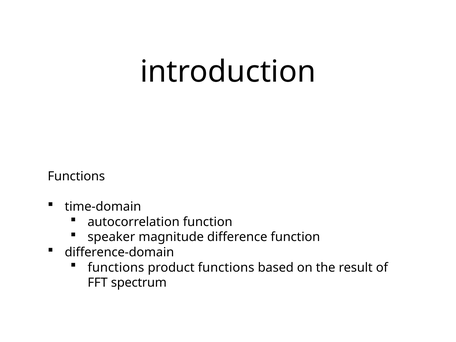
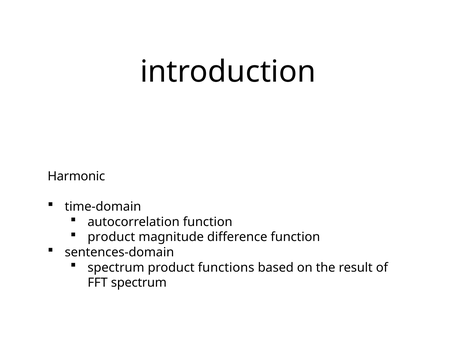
Functions at (76, 176): Functions -> Harmonic
speaker at (111, 237): speaker -> product
difference-domain: difference-domain -> sentences-domain
functions at (116, 268): functions -> spectrum
